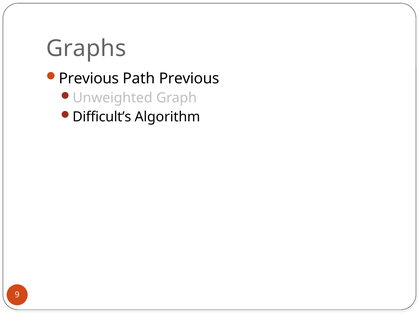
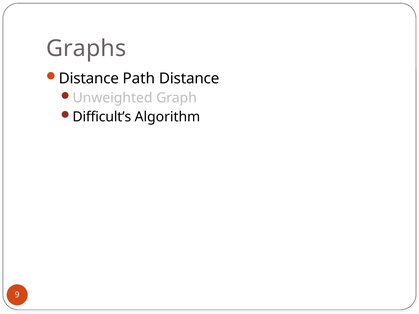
Previous at (89, 79): Previous -> Distance
Path Previous: Previous -> Distance
